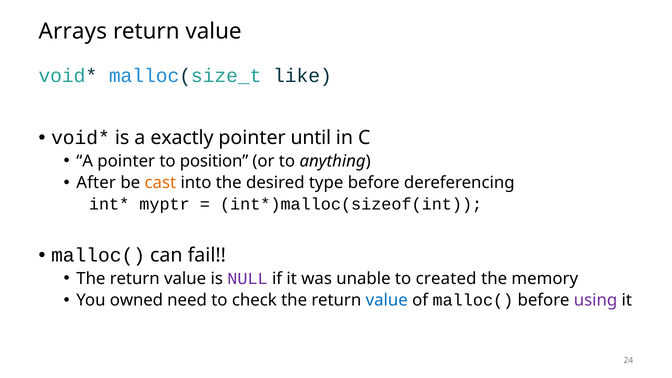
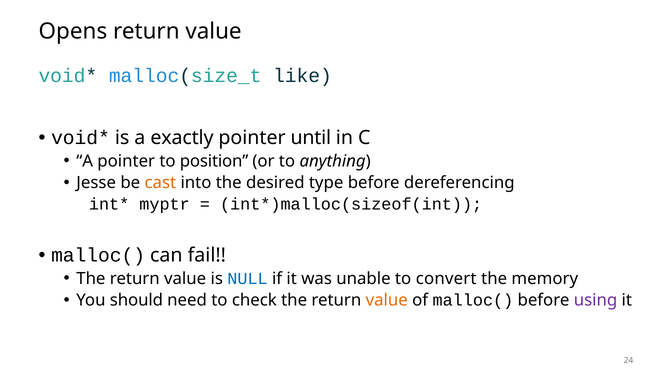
Arrays: Arrays -> Opens
After: After -> Jesse
NULL colour: purple -> blue
created: created -> convert
owned: owned -> should
value at (387, 300) colour: blue -> orange
